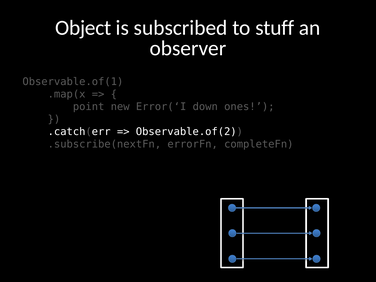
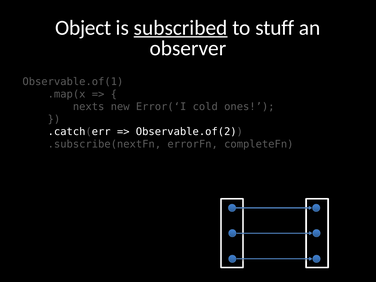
subscribed underline: none -> present
point: point -> nexts
down: down -> cold
